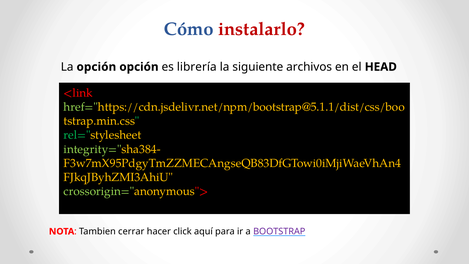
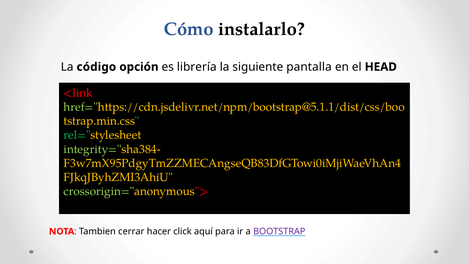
instalarlo colour: red -> black
La opción: opción -> código
archivos: archivos -> pantalla
